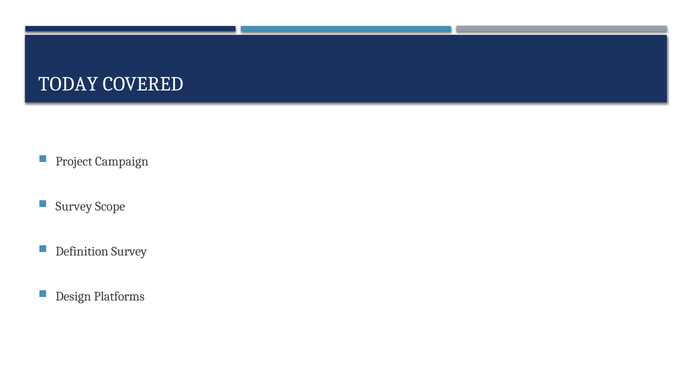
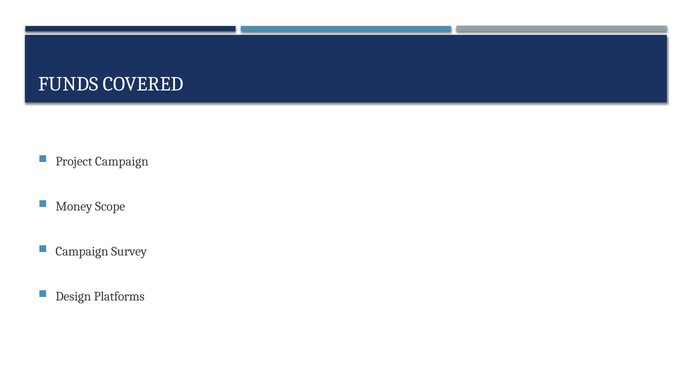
TODAY: TODAY -> FUNDS
Survey at (74, 207): Survey -> Money
Definition at (82, 252): Definition -> Campaign
